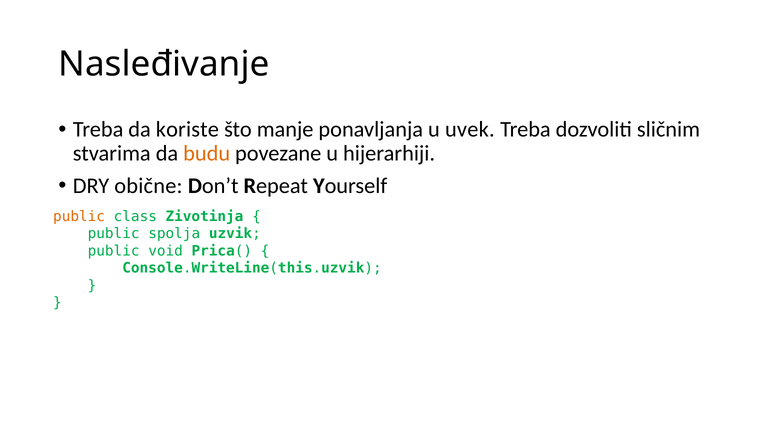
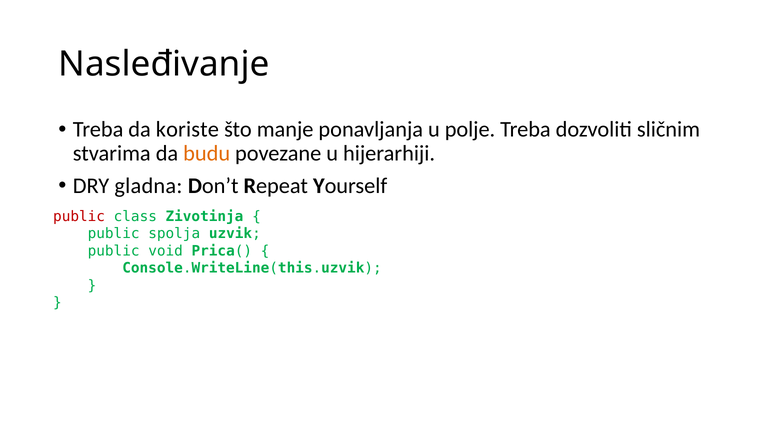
uvek: uvek -> polje
obične: obične -> gladna
public at (79, 217) colour: orange -> red
